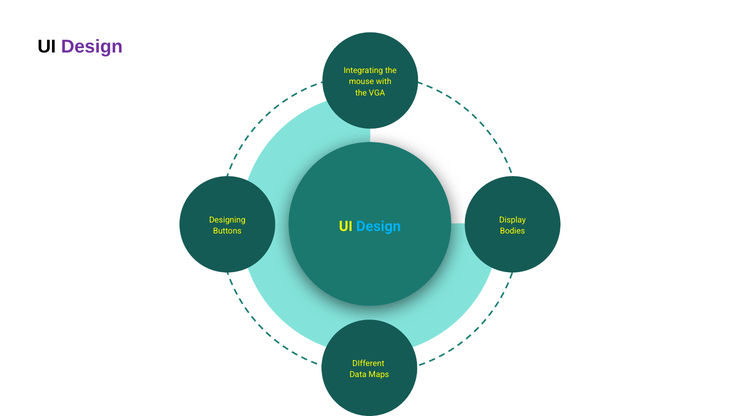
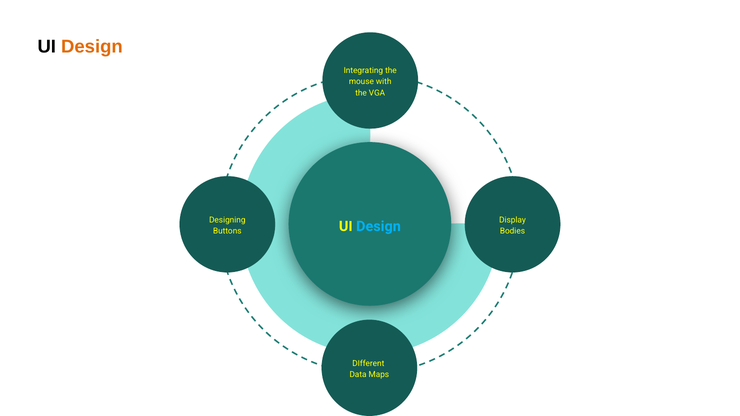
Design at (92, 47) colour: purple -> orange
